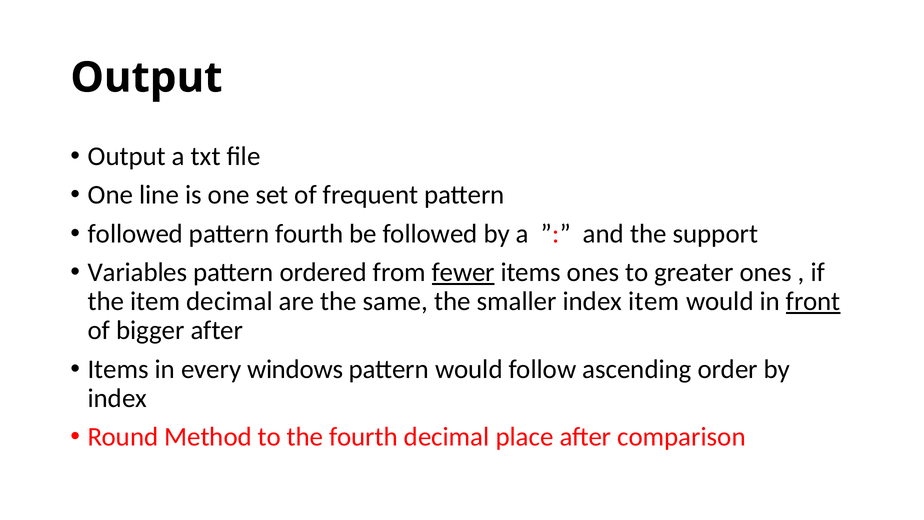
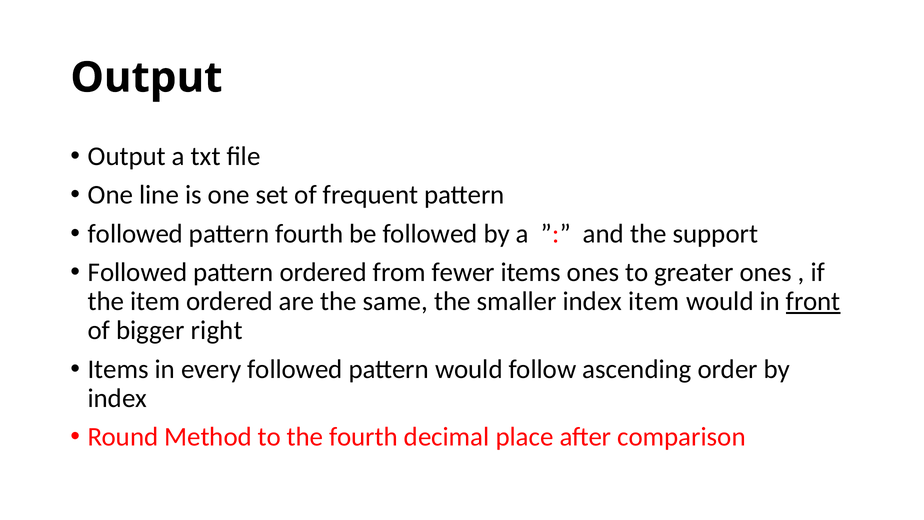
Variables at (138, 272): Variables -> Followed
fewer underline: present -> none
item decimal: decimal -> ordered
bigger after: after -> right
every windows: windows -> followed
